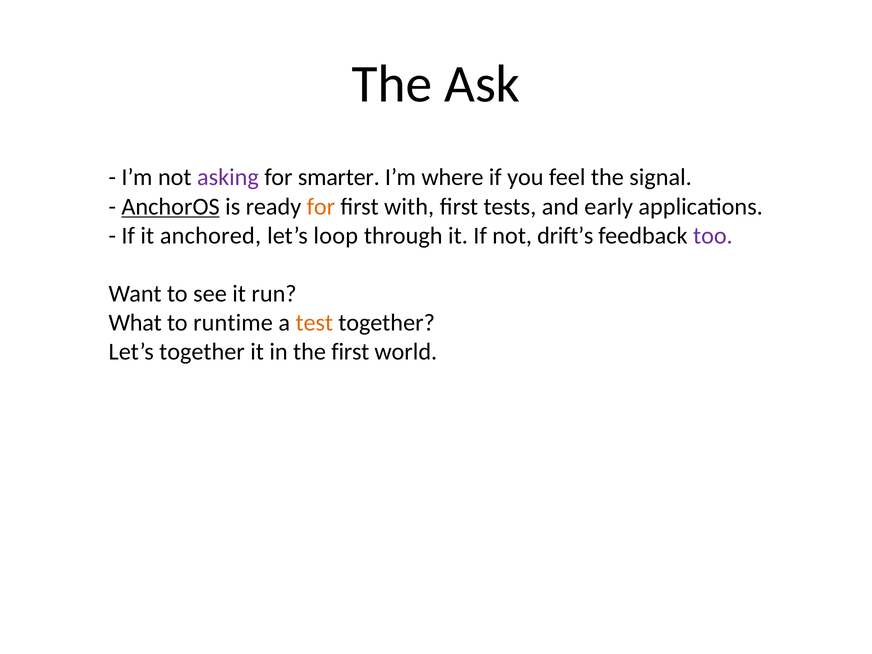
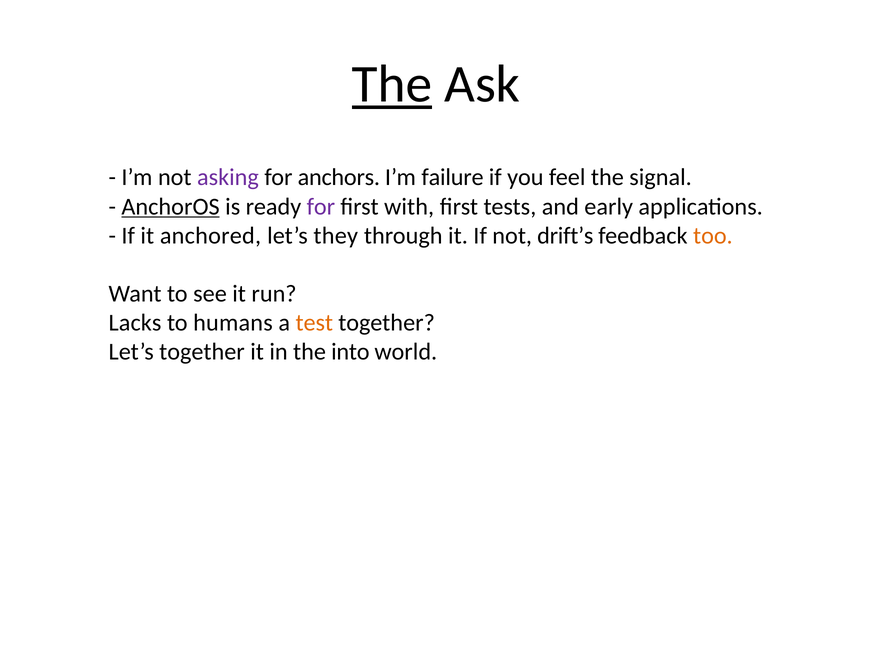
The at (392, 84) underline: none -> present
smarter: smarter -> anchors
where: where -> failure
for at (321, 207) colour: orange -> purple
loop: loop -> they
too colour: purple -> orange
What: What -> Lacks
runtime: runtime -> humans
the first: first -> into
